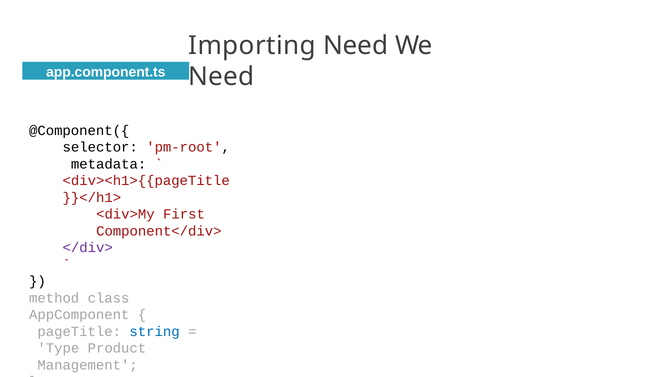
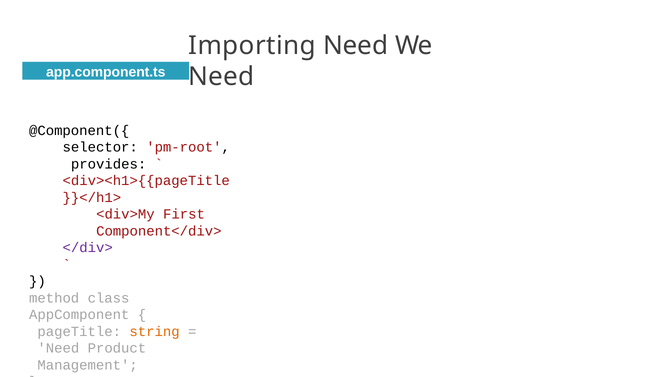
metadata: metadata -> provides
string colour: blue -> orange
Type at (58, 349): Type -> Need
